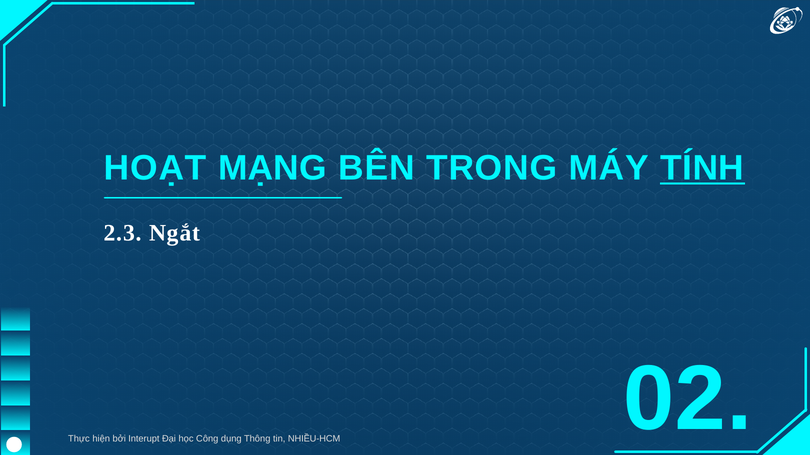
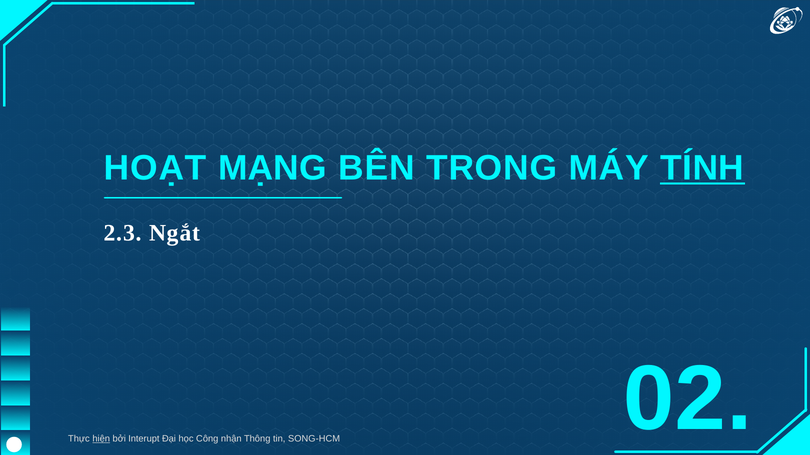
hiện underline: none -> present
dụng: dụng -> nhận
NHIỀU-HCM: NHIỀU-HCM -> SONG-HCM
